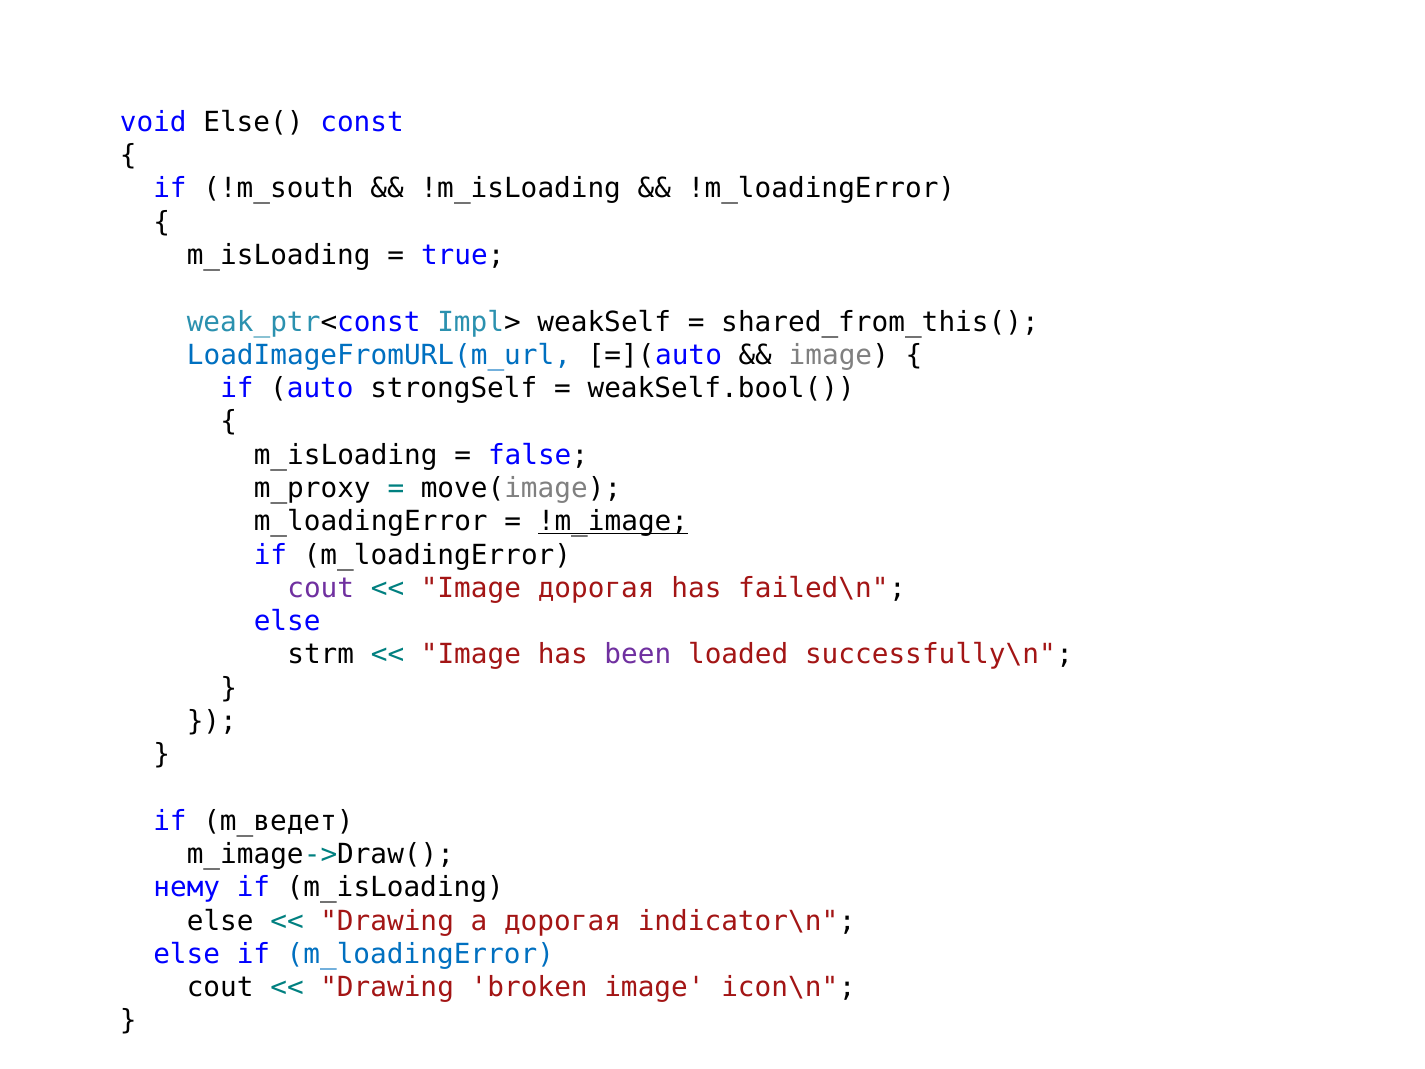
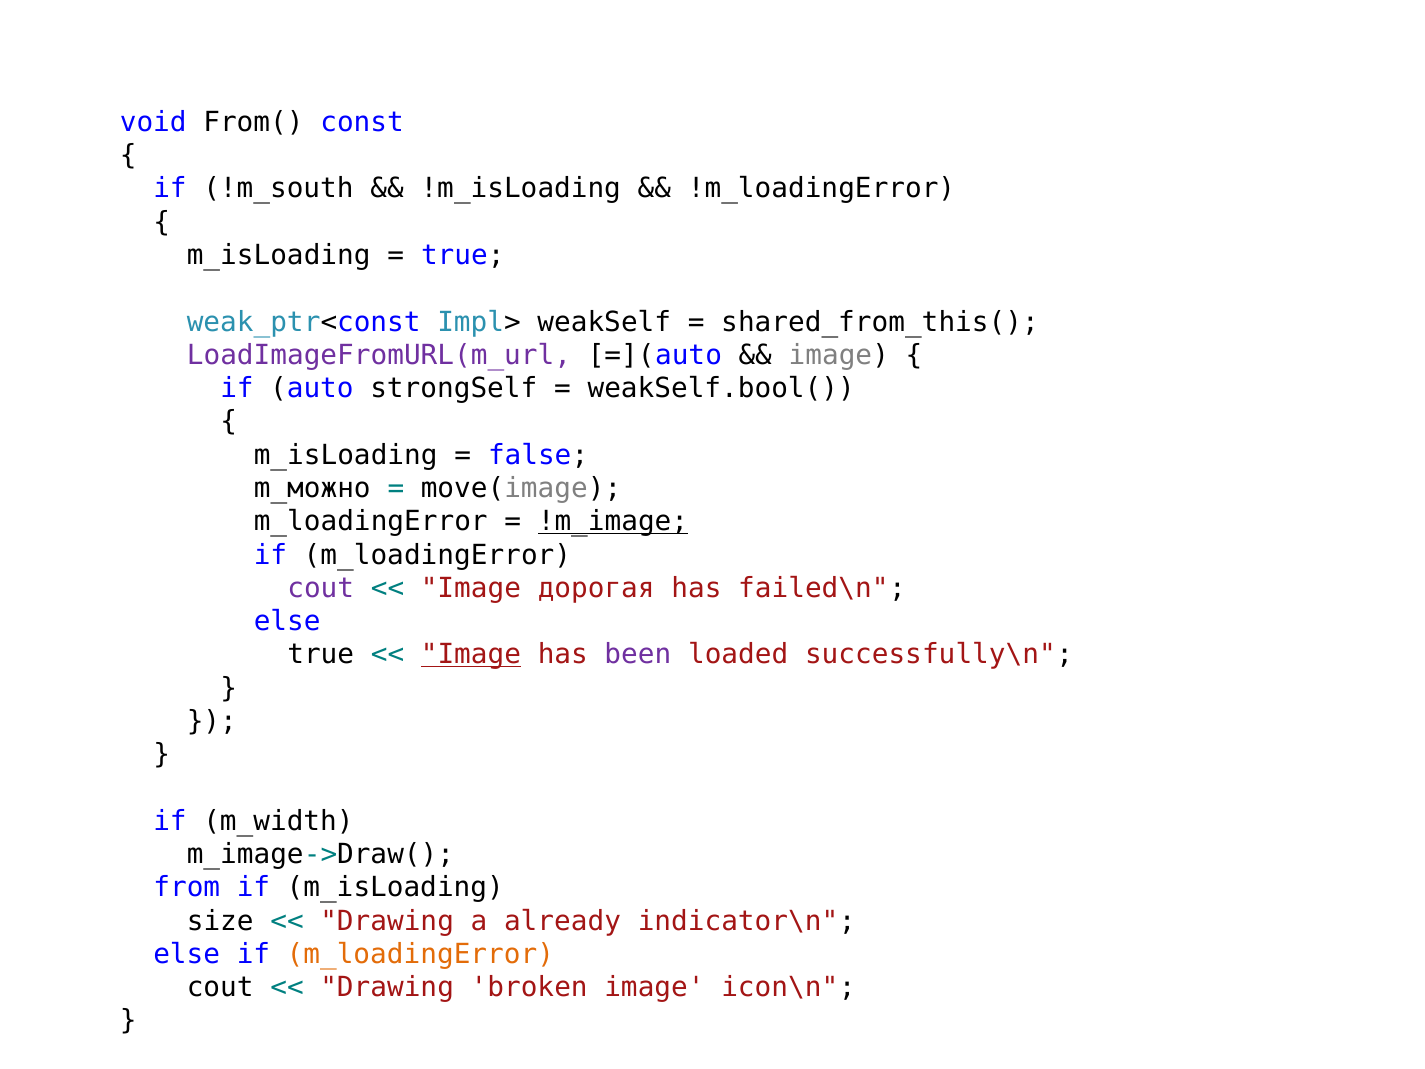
Else(: Else( -> From(
LoadImageFromURL(m_url colour: blue -> purple
m_proxy: m_proxy -> m_можно
strm at (321, 655): strm -> true
Image at (471, 655) underline: none -> present
m_ведет: m_ведет -> m_width
нему: нему -> from
else at (220, 921): else -> size
a дорогая: дорогая -> already
m_loadingError at (420, 954) colour: blue -> orange
